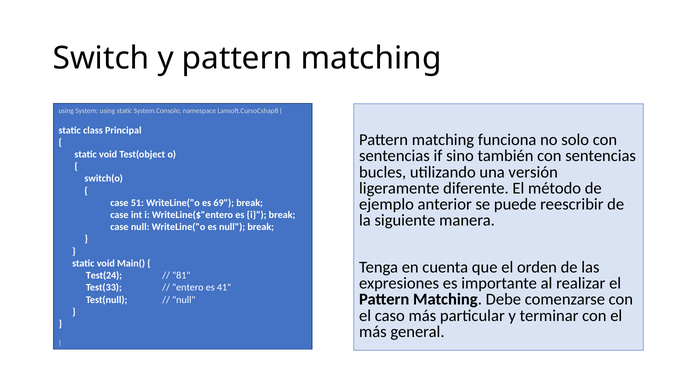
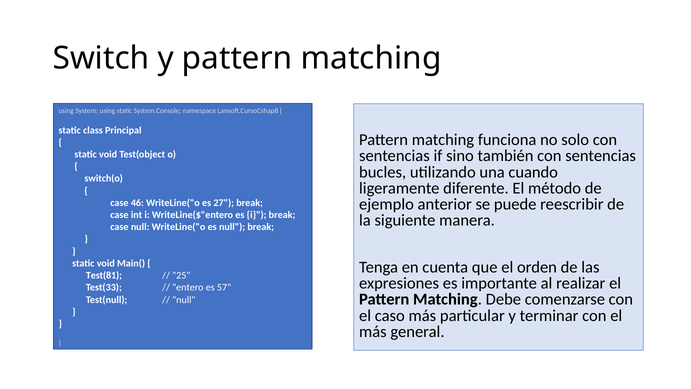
versión: versión -> cuando
51: 51 -> 46
69: 69 -> 27
Test(24: Test(24 -> Test(81
81: 81 -> 25
41: 41 -> 57
